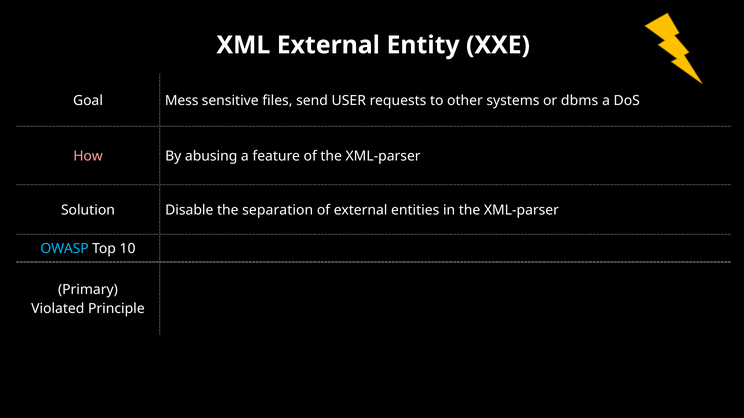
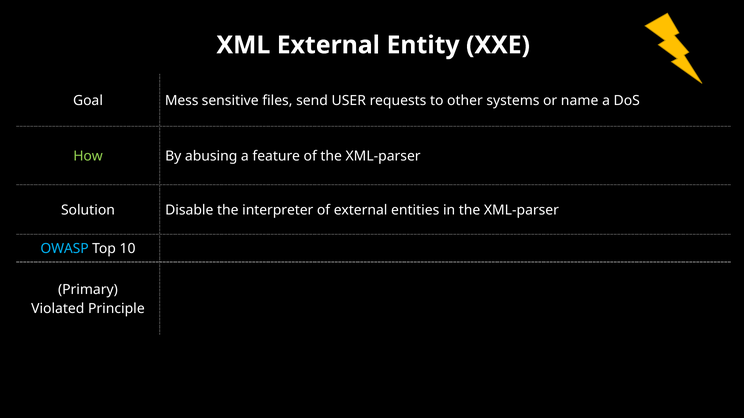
dbms: dbms -> name
How colour: pink -> light green
separation: separation -> interpreter
